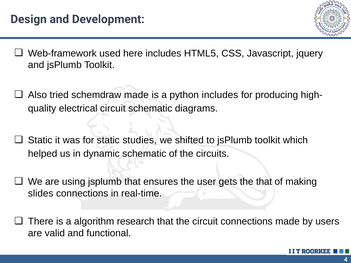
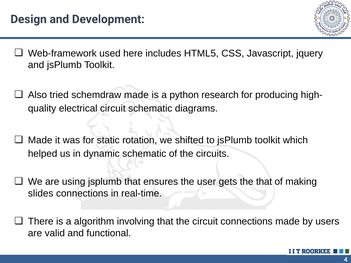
python includes: includes -> research
Static at (40, 140): Static -> Made
studies: studies -> rotation
research: research -> involving
